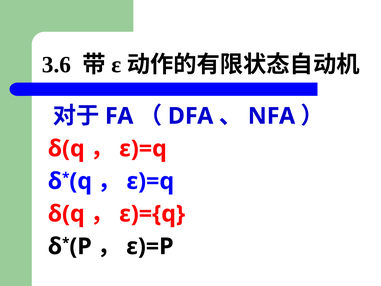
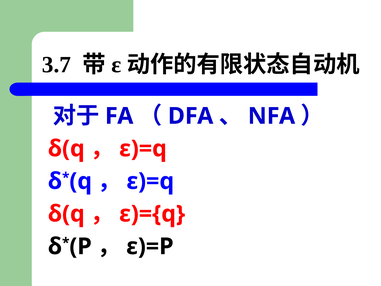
3.6: 3.6 -> 3.7
